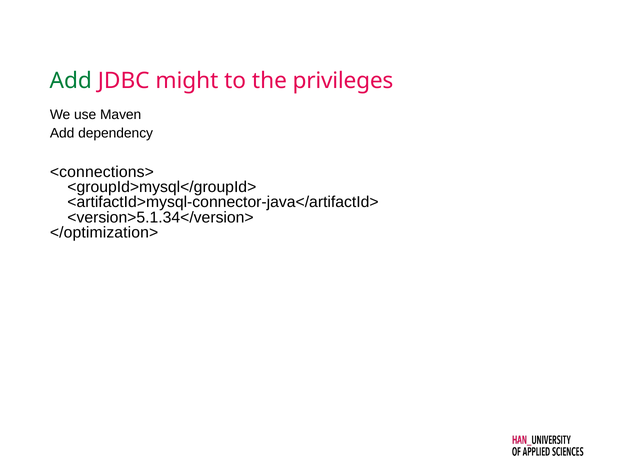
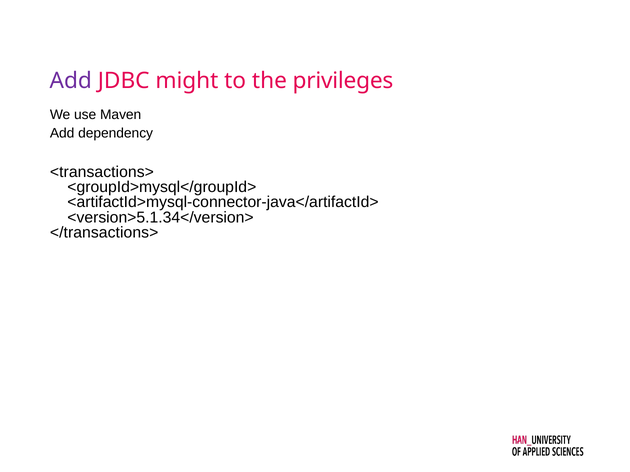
Add at (71, 81) colour: green -> purple
<connections>: <connections> -> <transactions>
</optimization>: </optimization> -> </transactions>
